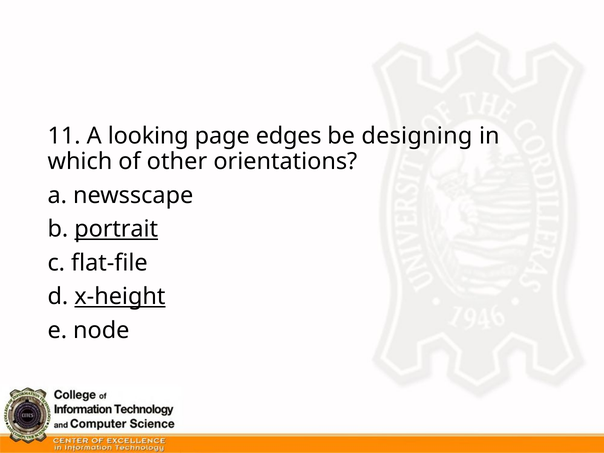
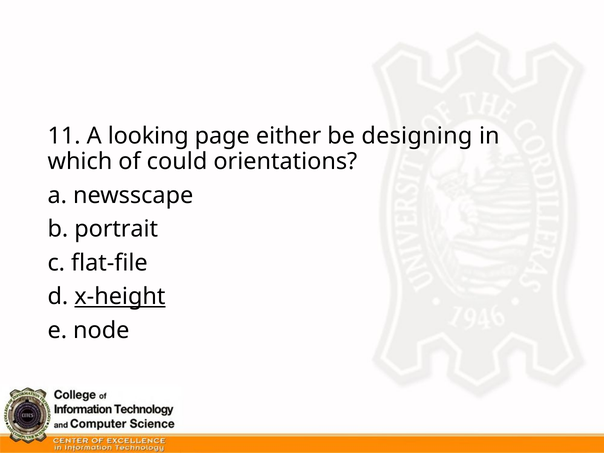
edges: edges -> either
other: other -> could
portrait underline: present -> none
